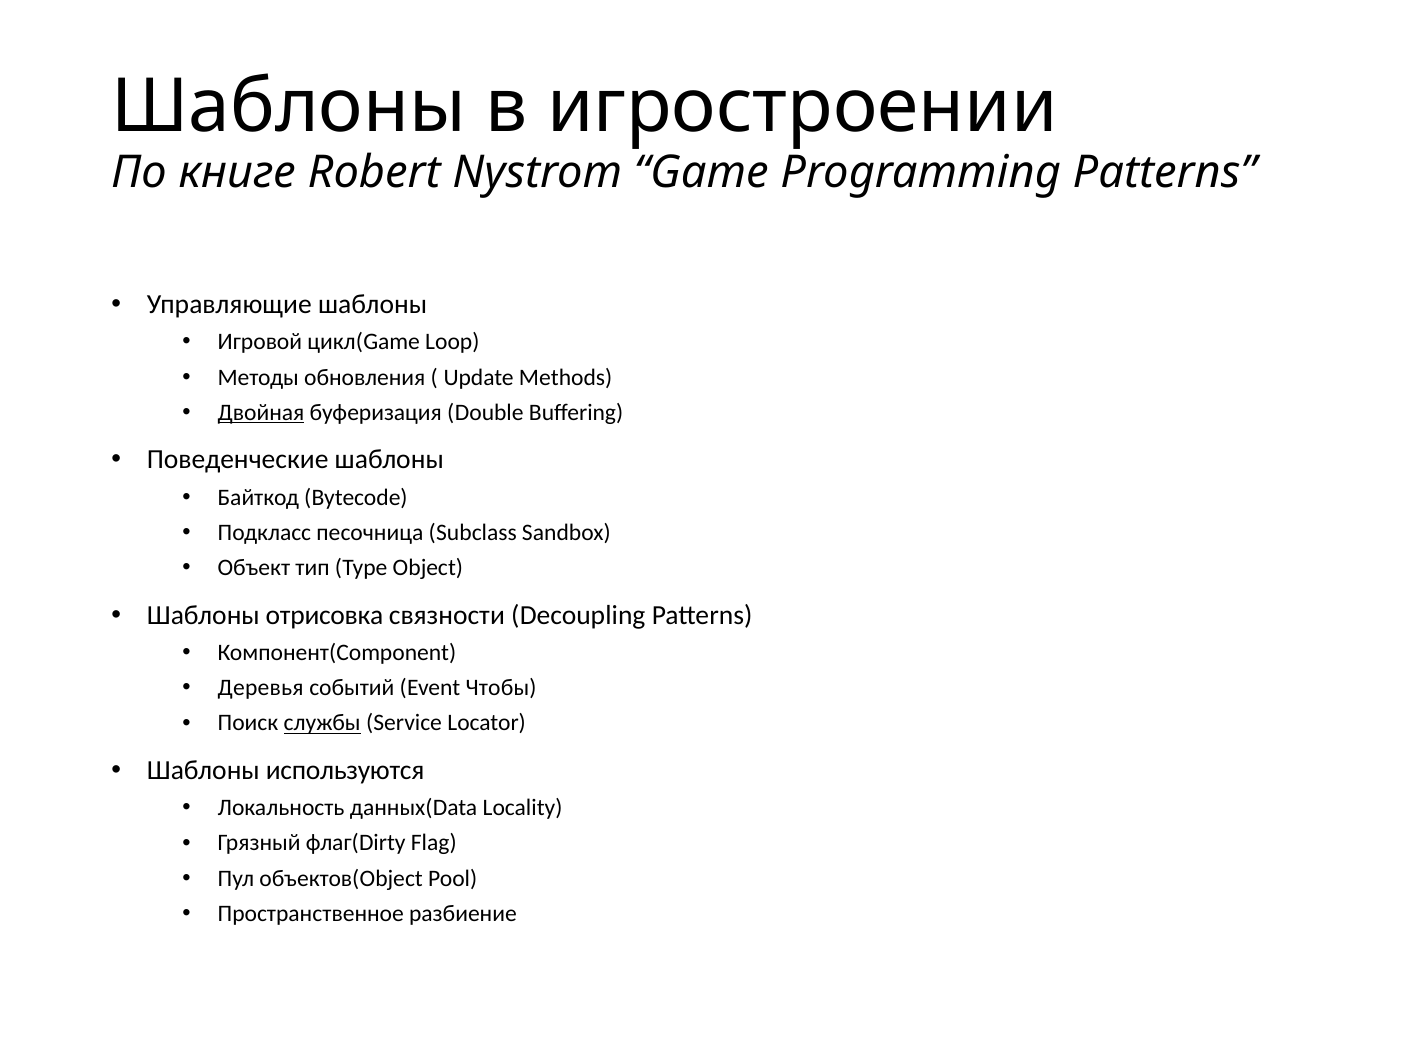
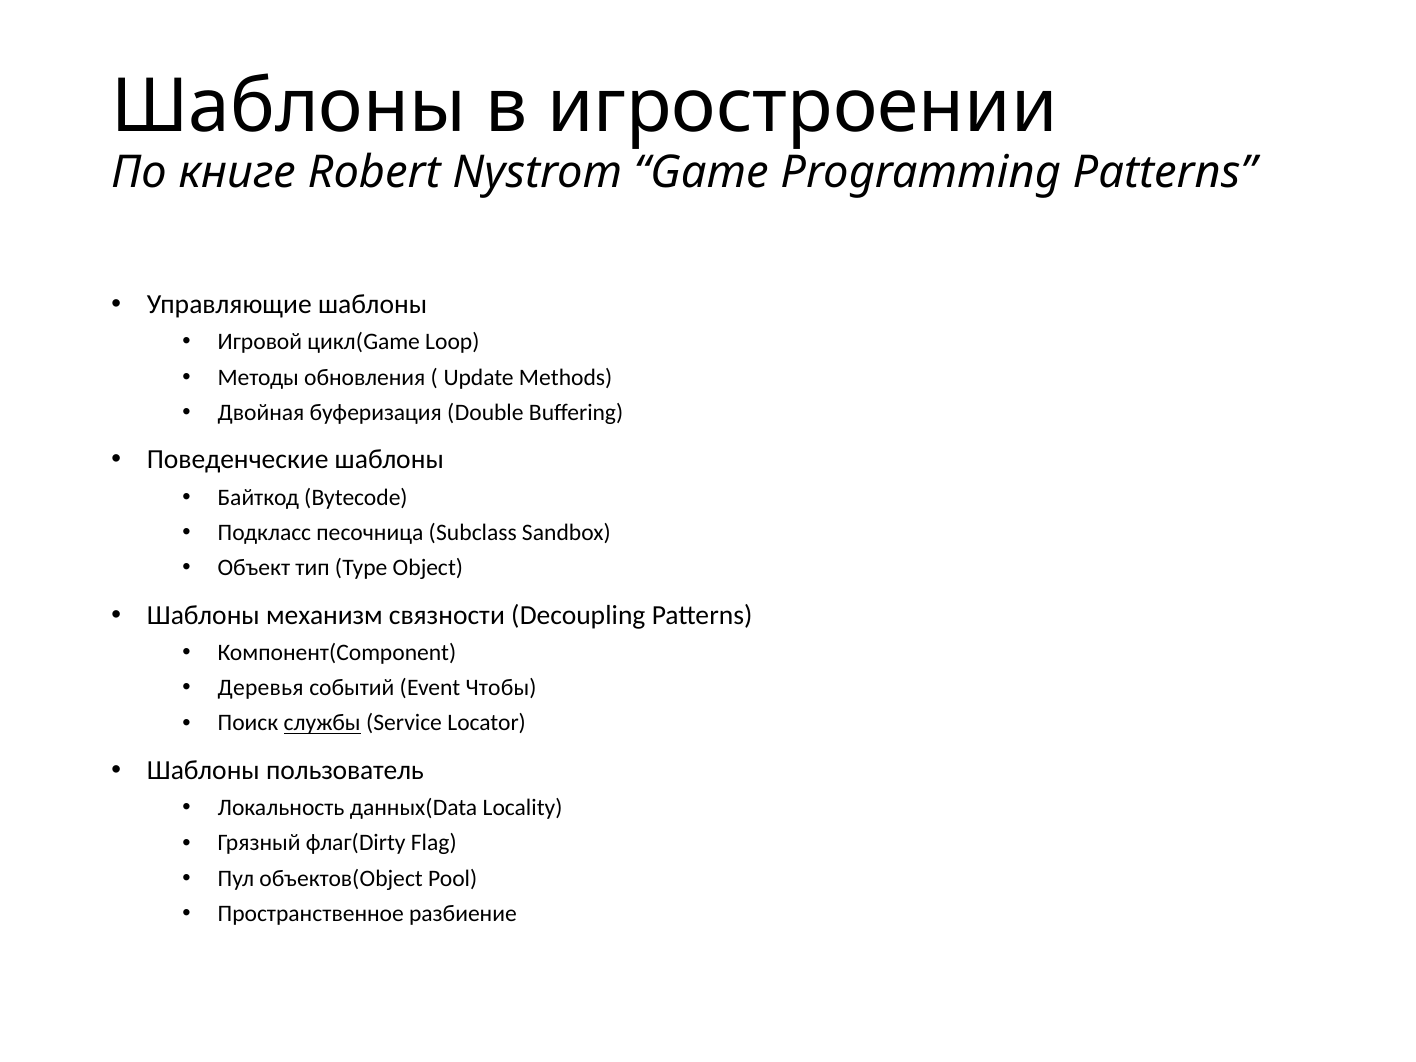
Двойная underline: present -> none
отрисовка: отрисовка -> механизм
используются: используются -> пользователь
